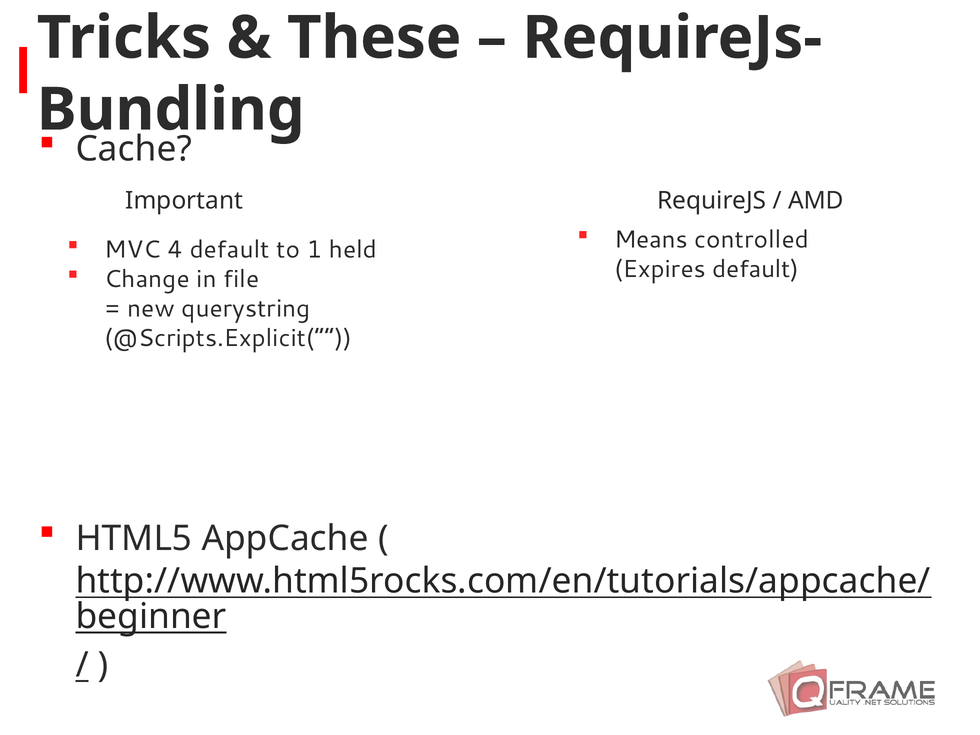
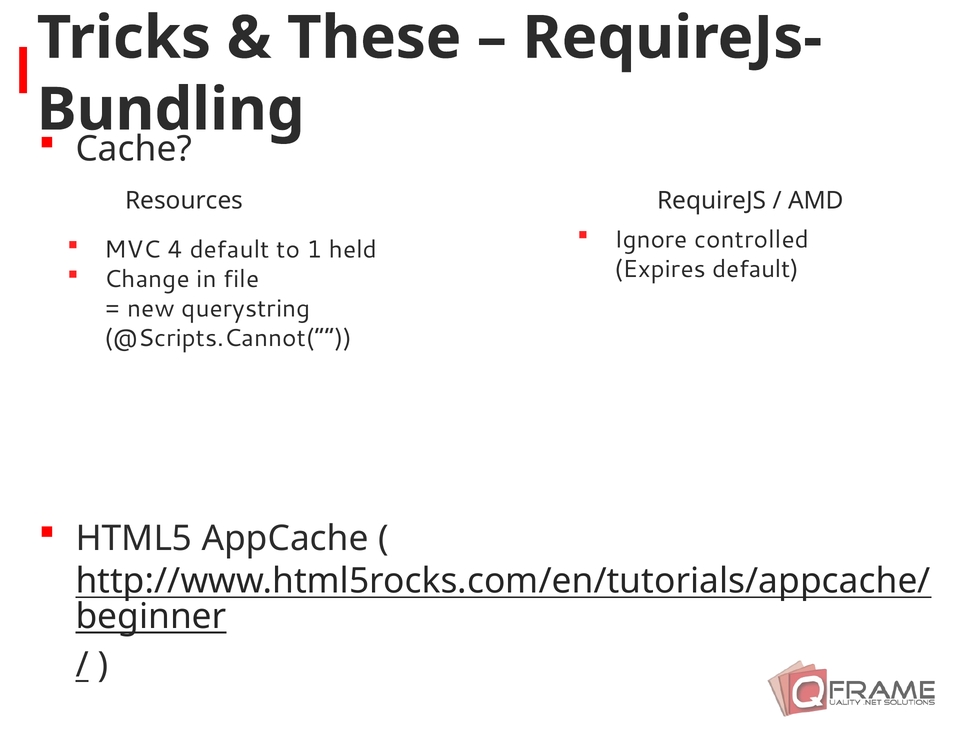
Important: Important -> Resources
Means: Means -> Ignore
@Scripts.Explicit(“: @Scripts.Explicit(“ -> @Scripts.Cannot(“
